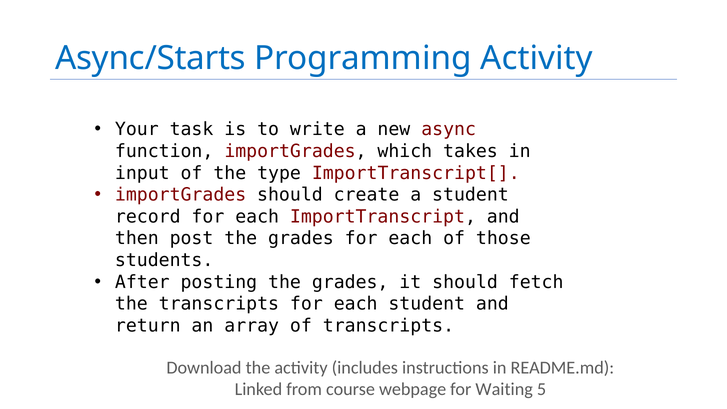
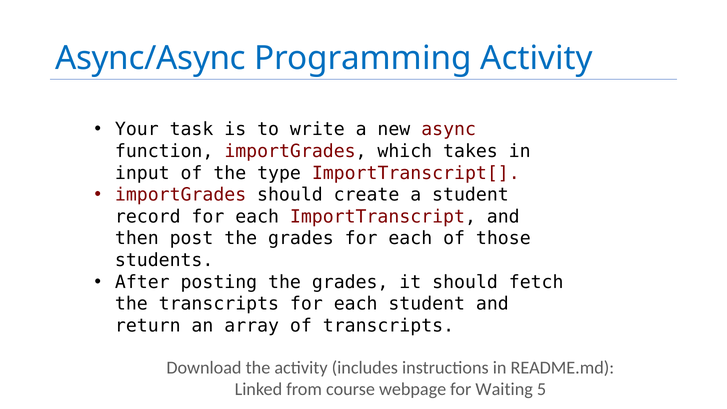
Async/Starts: Async/Starts -> Async/Async
